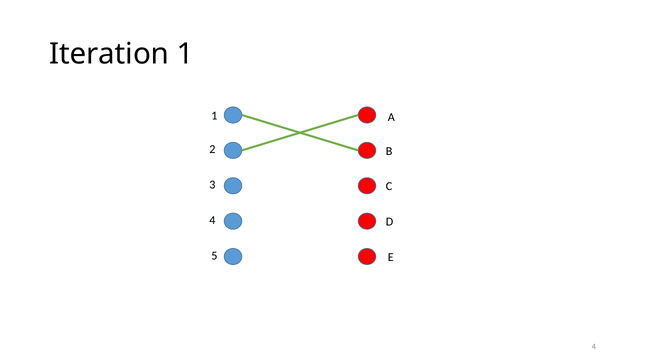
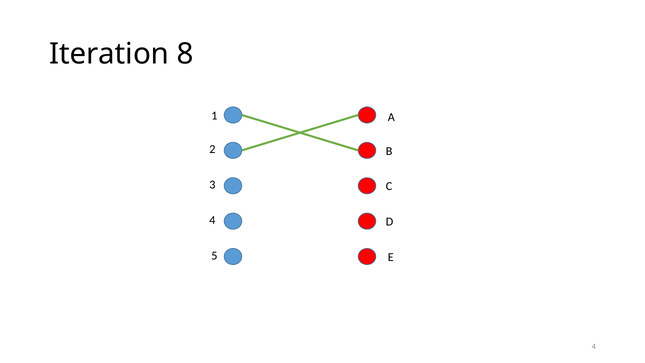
Iteration 1: 1 -> 8
